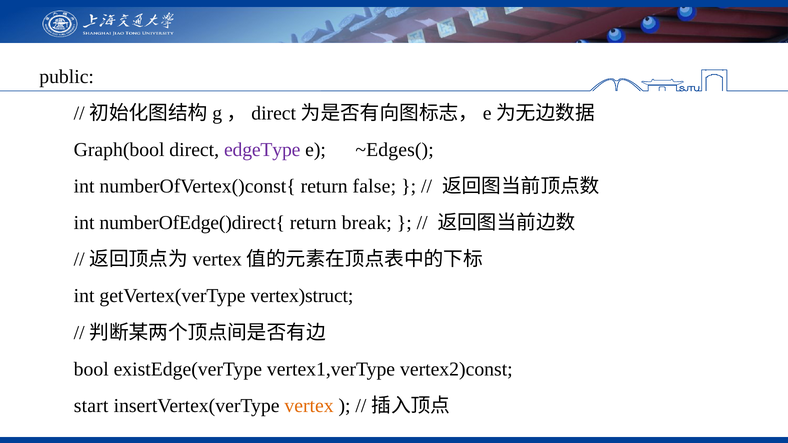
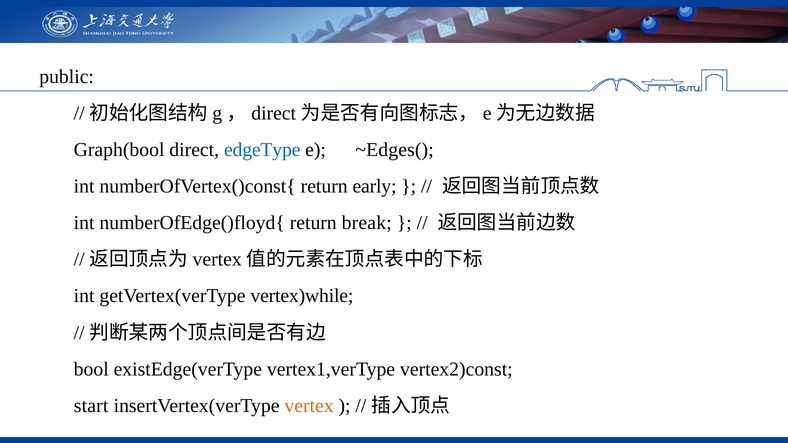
edgeType colour: purple -> blue
false: false -> early
numberOfEdge()direct{: numberOfEdge()direct{ -> numberOfEdge()floyd{
vertex)struct: vertex)struct -> vertex)while
